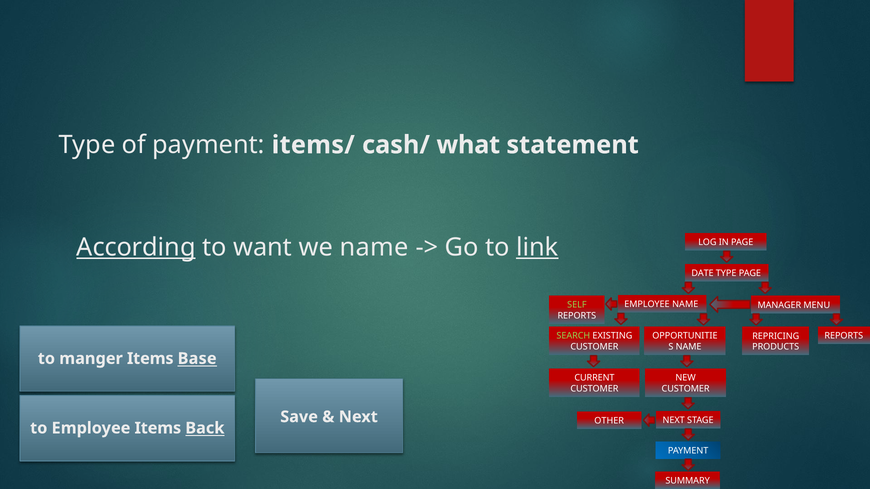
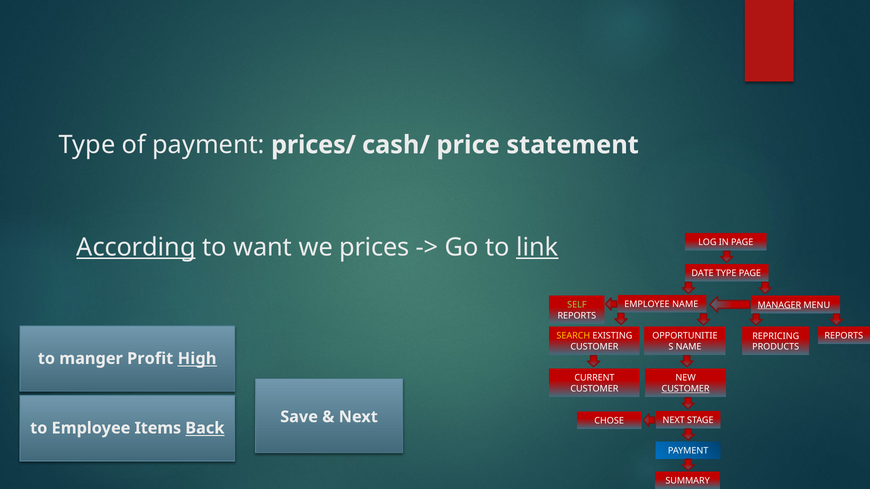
items/: items/ -> prices/
what: what -> price
we name: name -> prices
MANAGER underline: none -> present
SEARCH colour: light green -> yellow
manger Items: Items -> Profit
Base: Base -> High
CUSTOMER at (686, 389) underline: none -> present
OTHER: OTHER -> CHOSE
